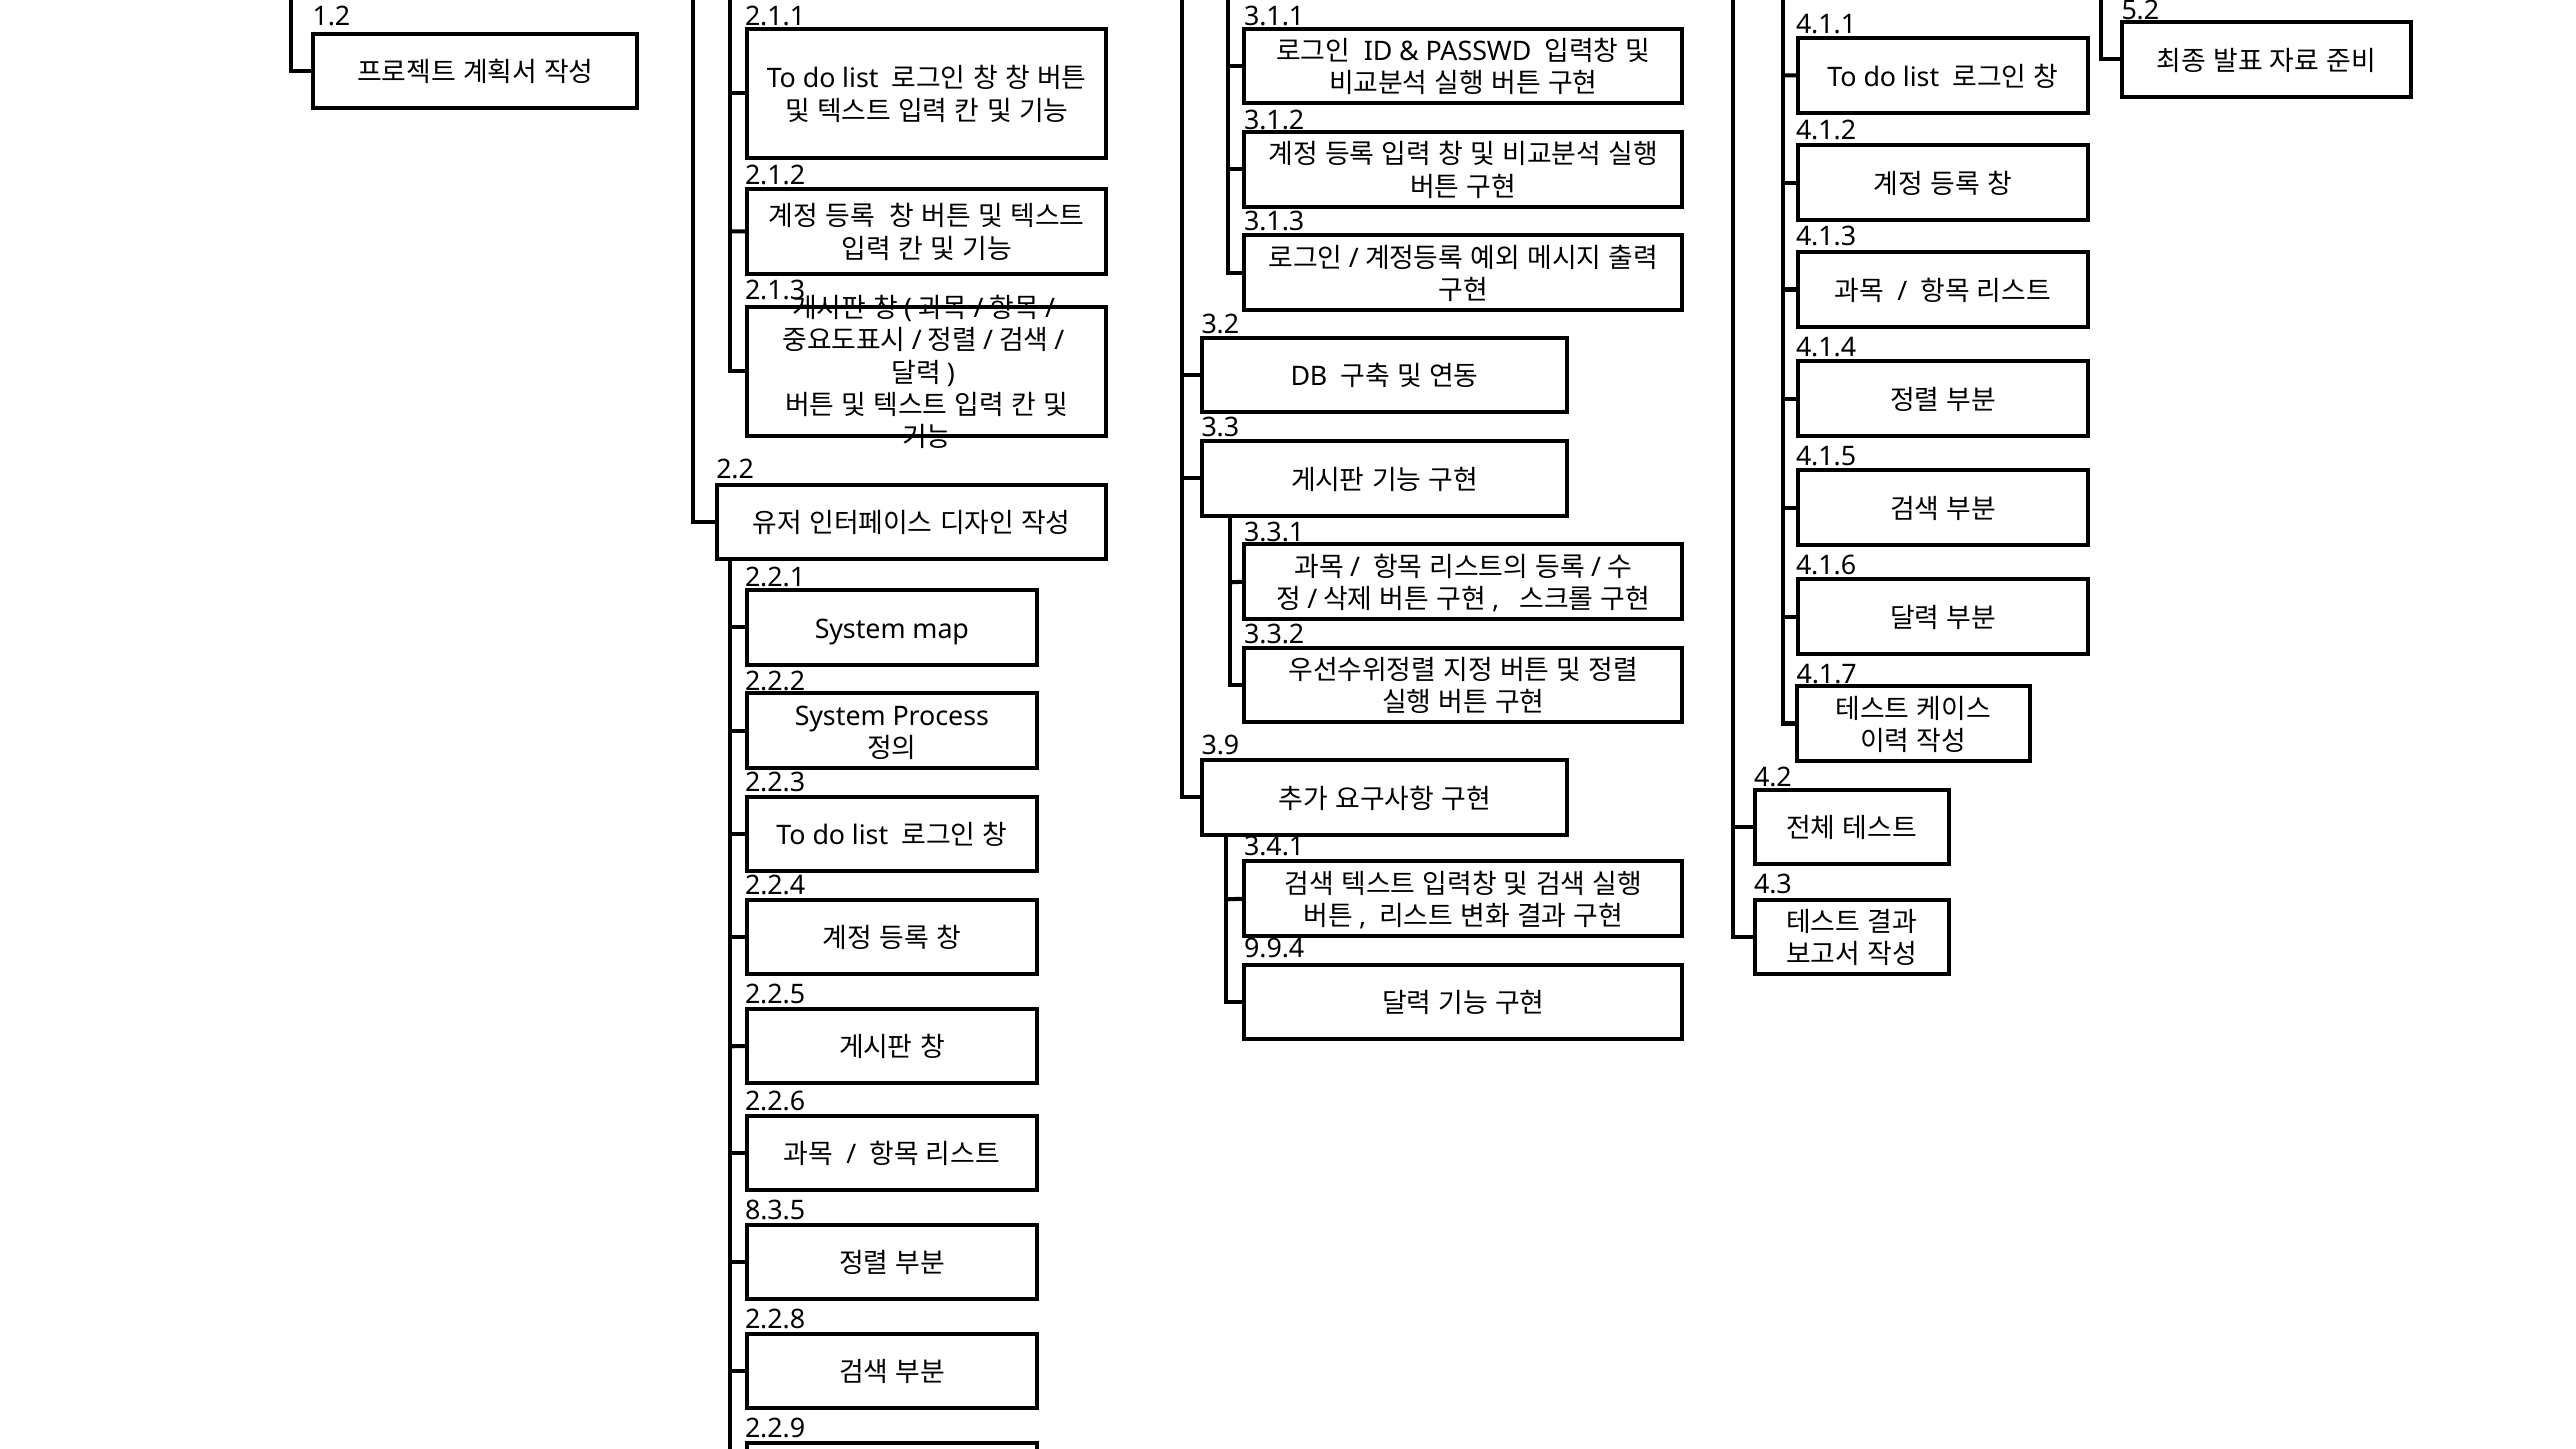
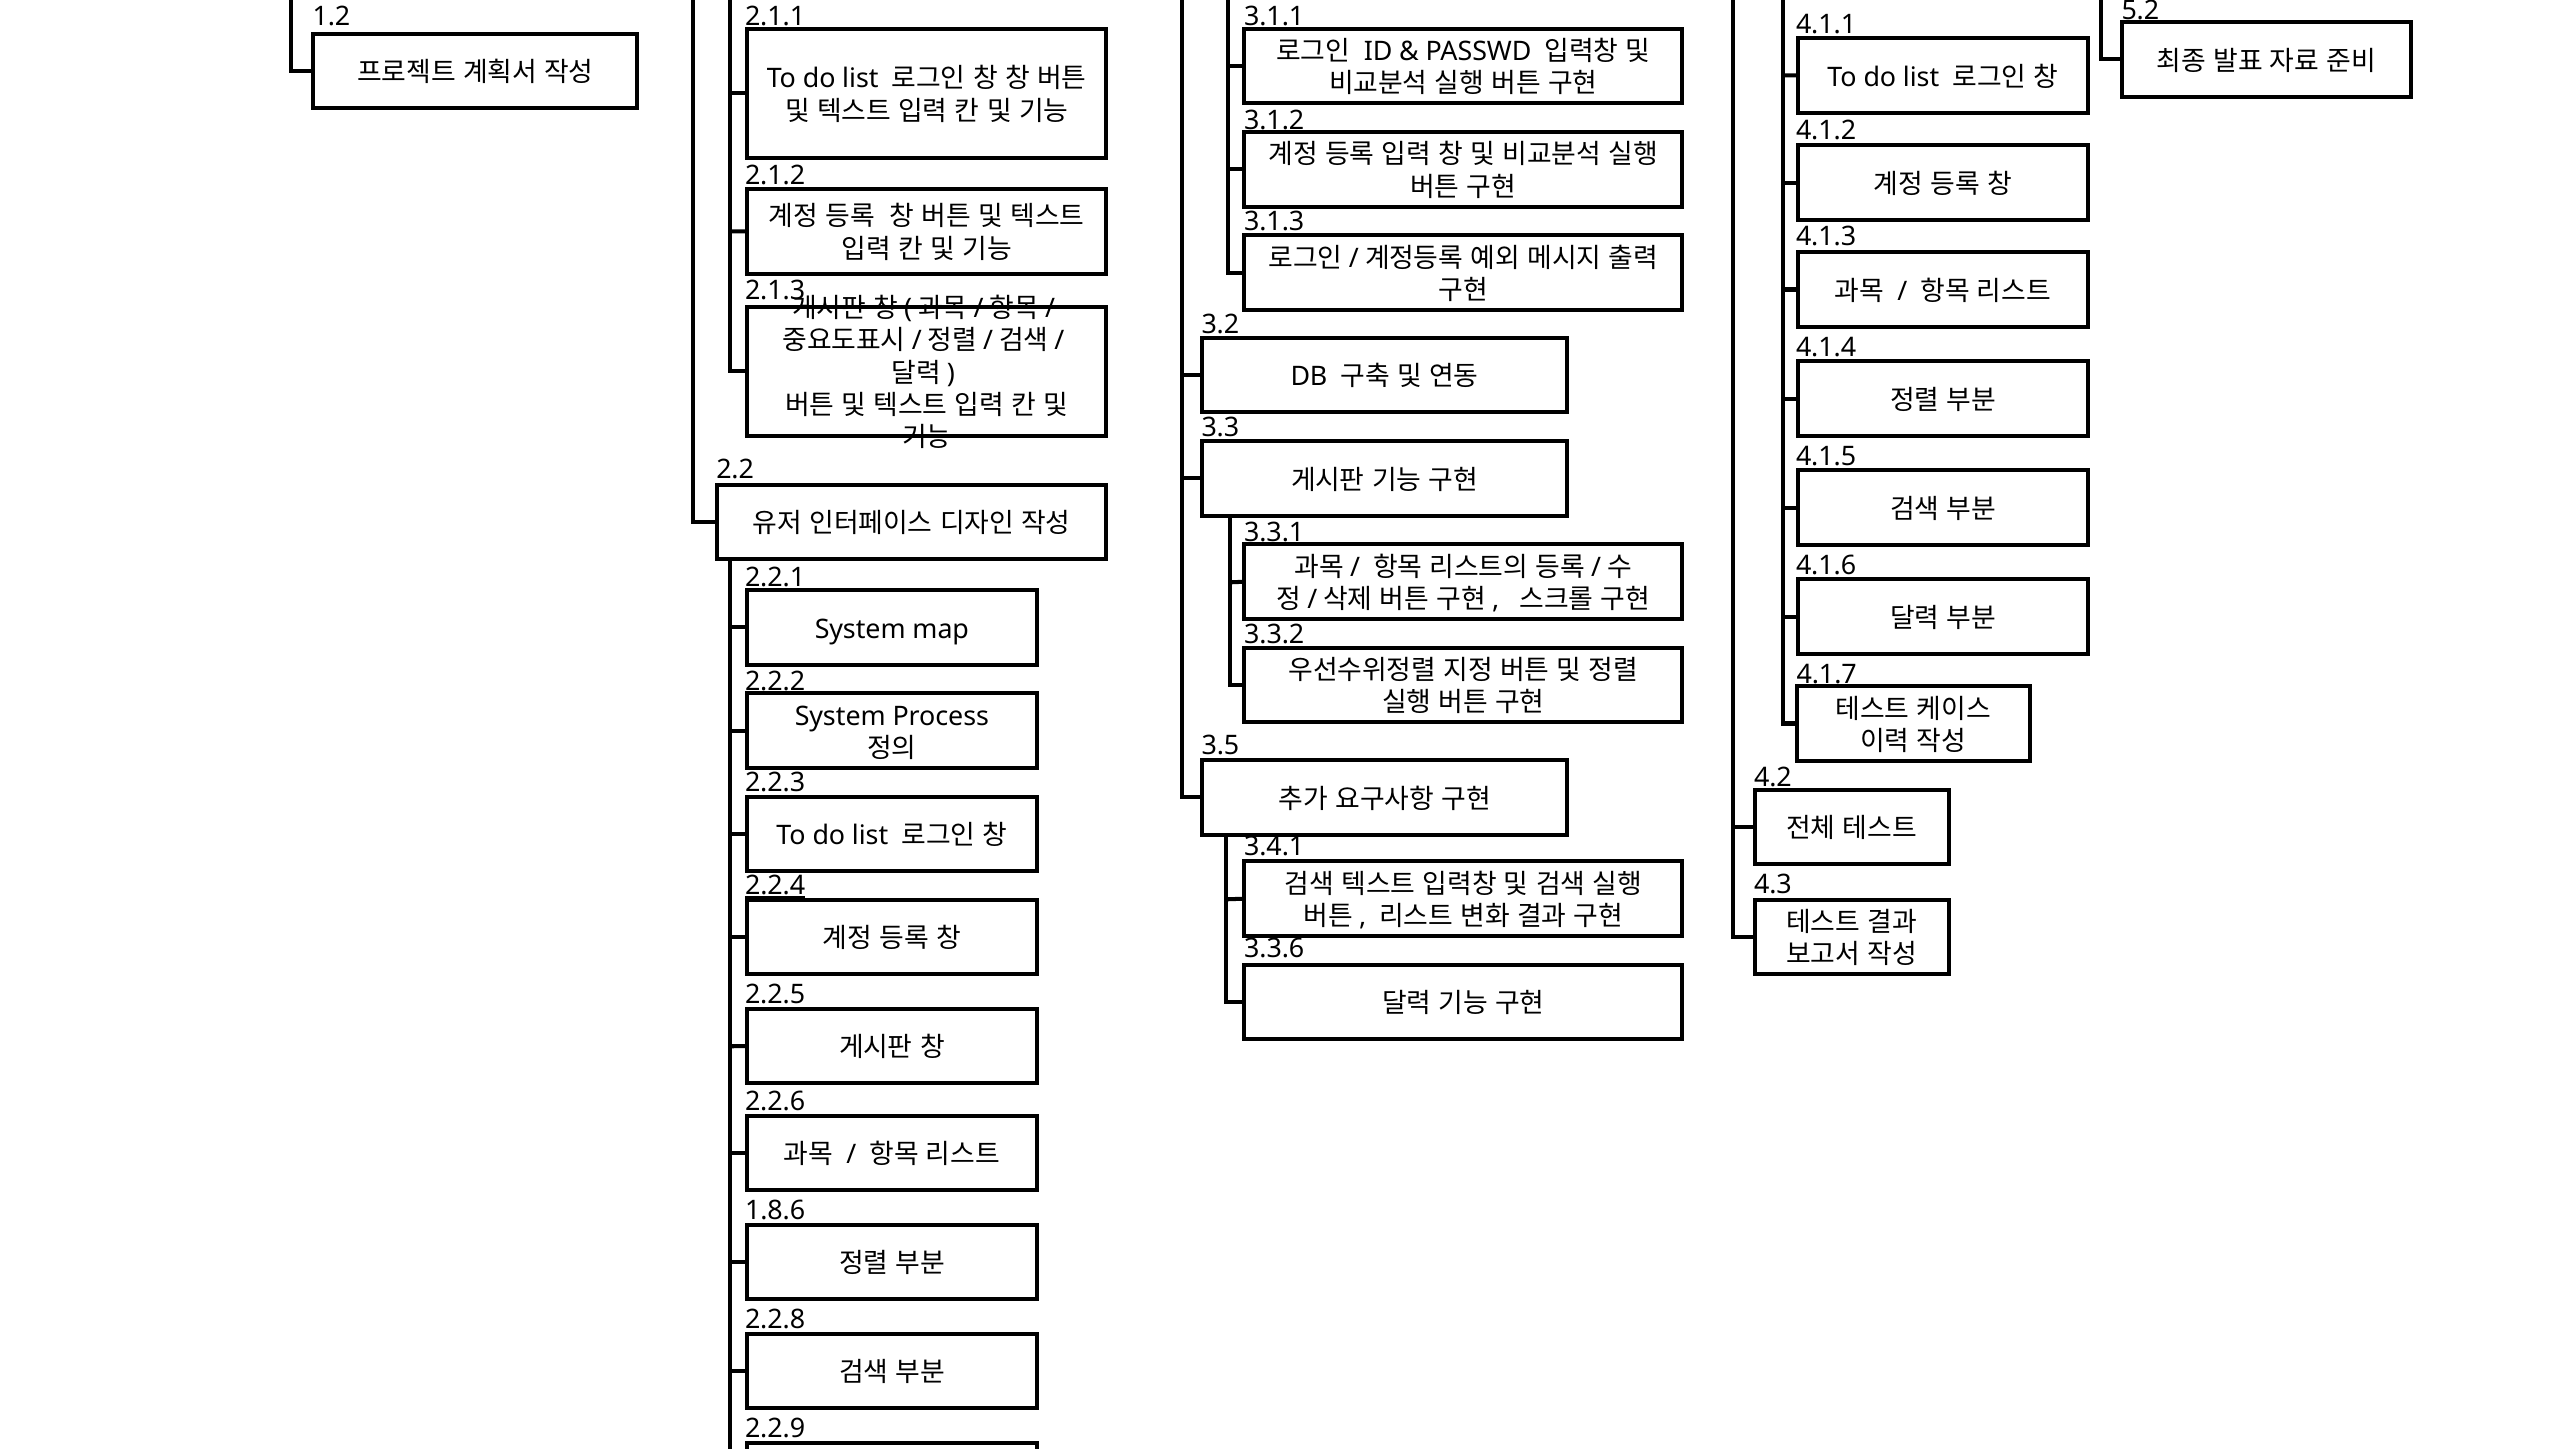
3.9: 3.9 -> 3.5
2.2.4 underline: none -> present
9.9.4: 9.9.4 -> 3.3.6
8.3.5: 8.3.5 -> 1.8.6
